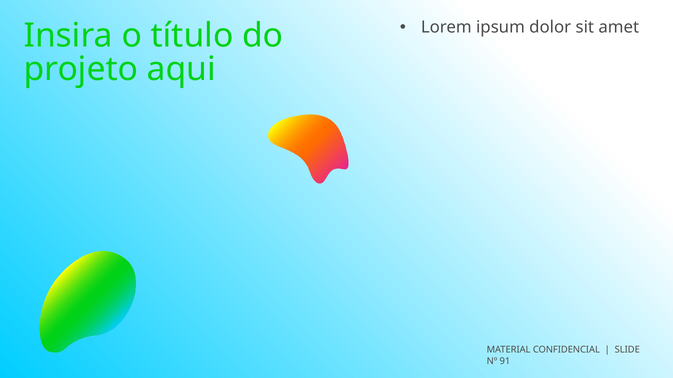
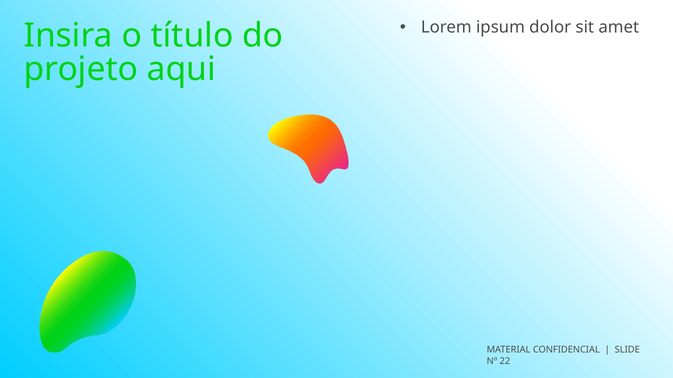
91: 91 -> 22
